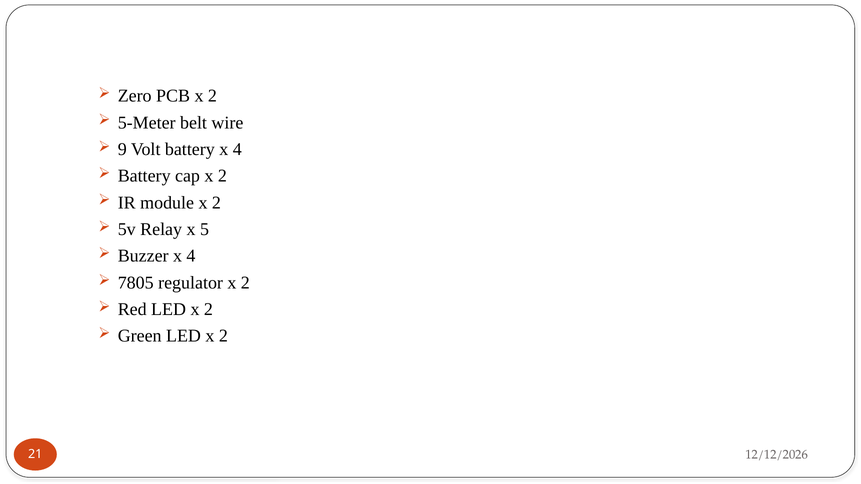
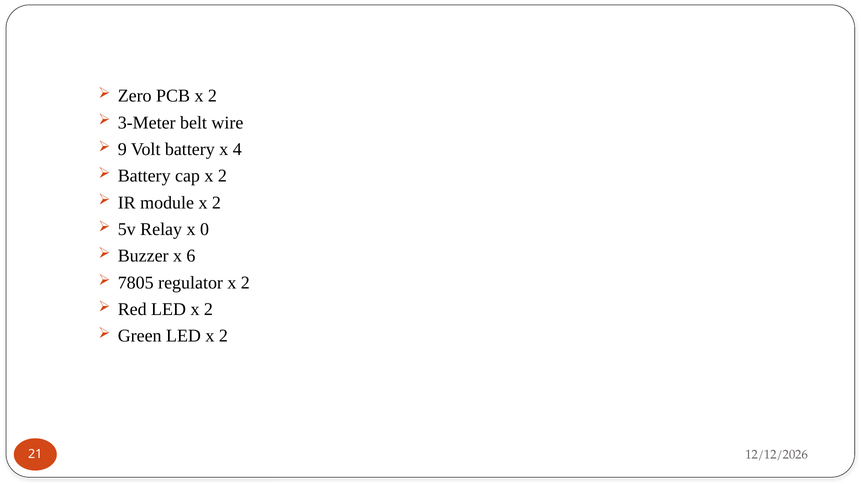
5-Meter: 5-Meter -> 3-Meter
5: 5 -> 0
Buzzer x 4: 4 -> 6
